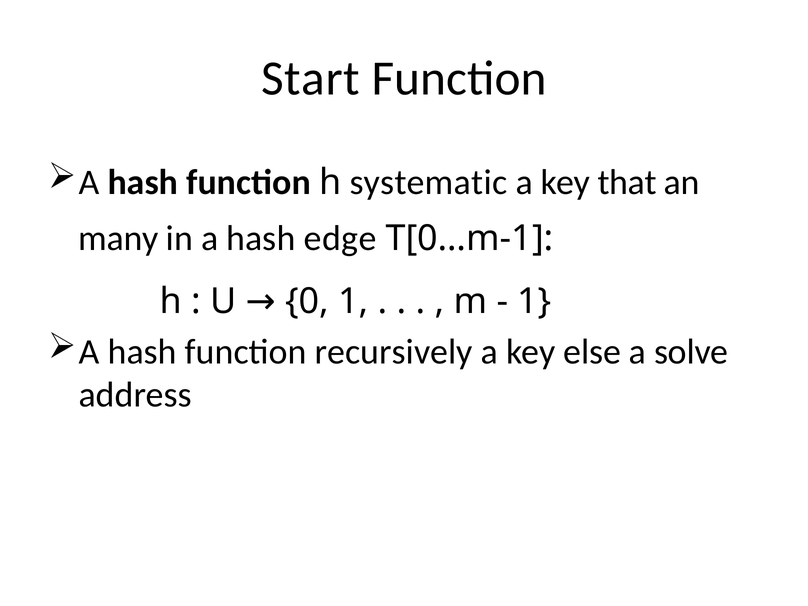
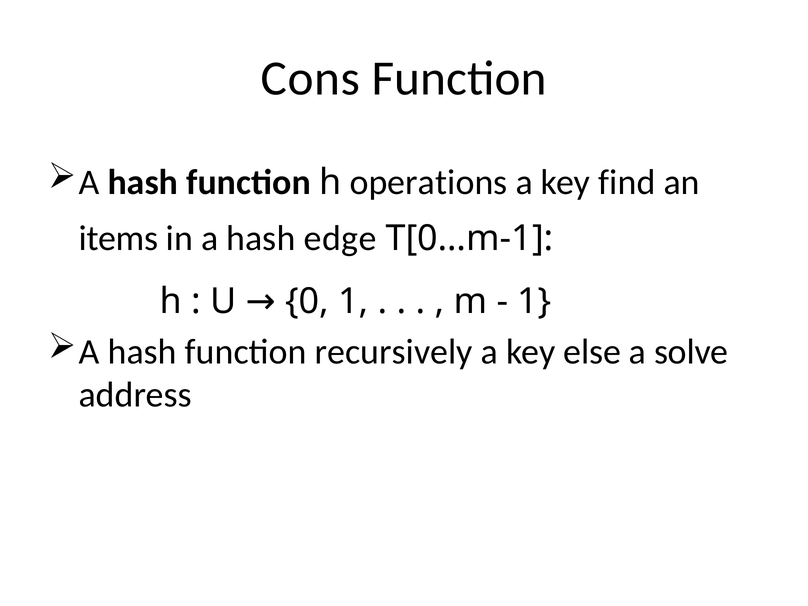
Start: Start -> Cons
systematic: systematic -> operations
that: that -> find
many: many -> items
